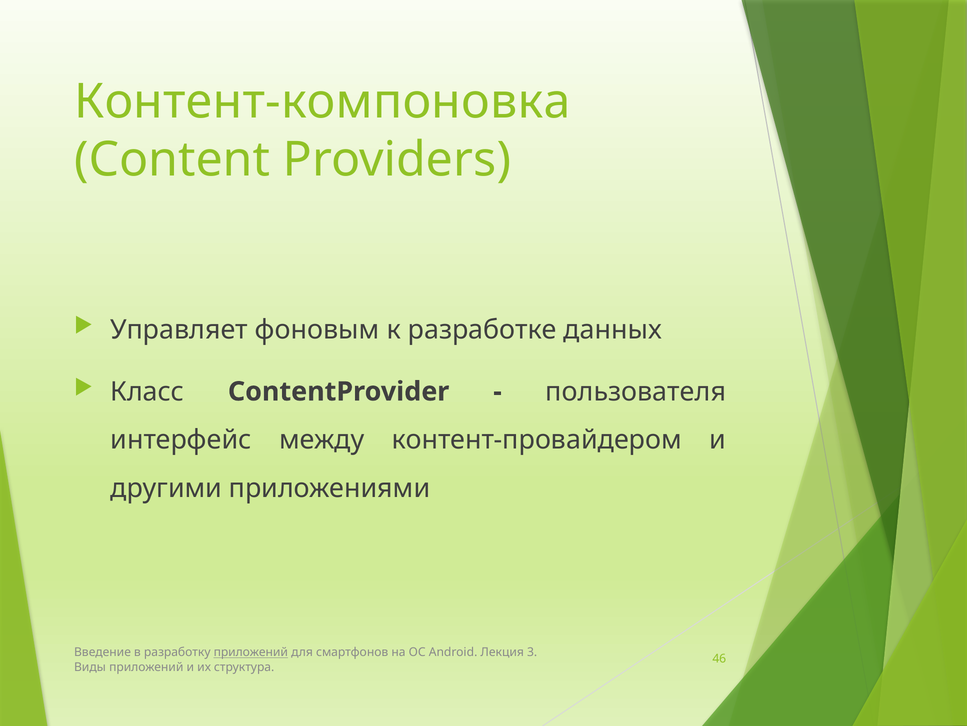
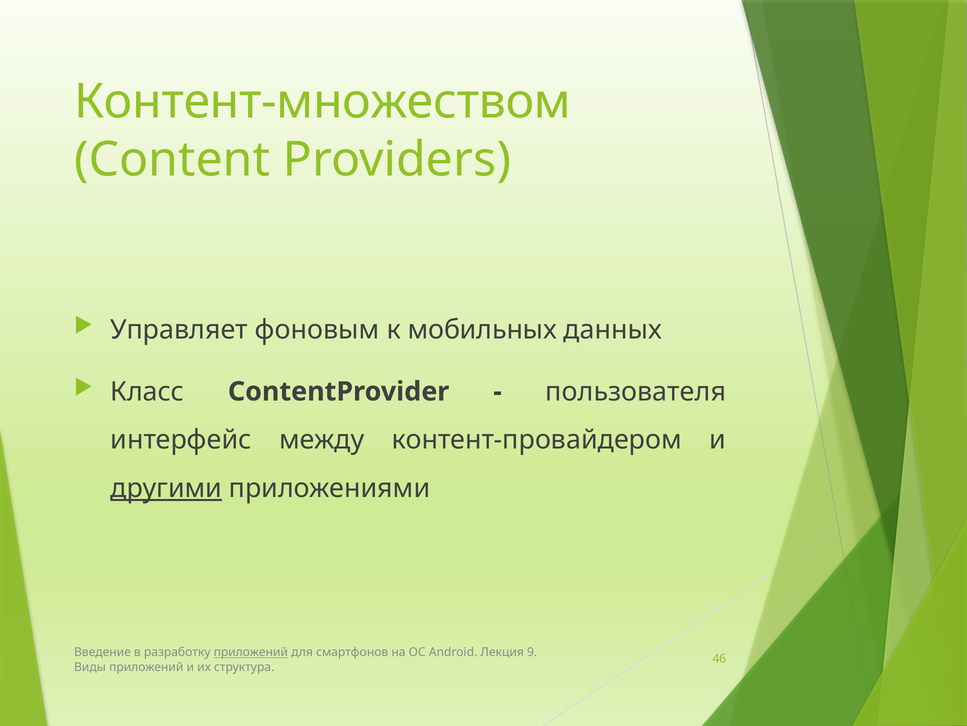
Контент-компоновка: Контент-компоновка -> Контент-множеством
разработке: разработке -> мобильных
другими underline: none -> present
3: 3 -> 9
